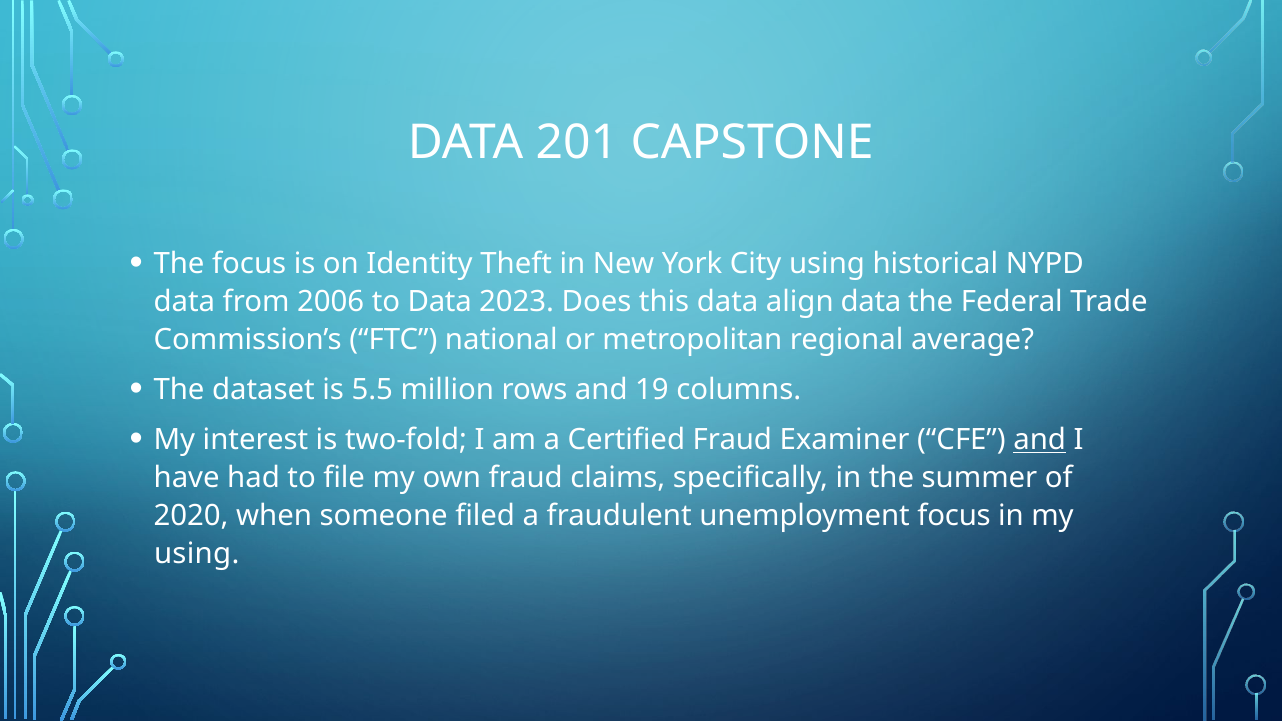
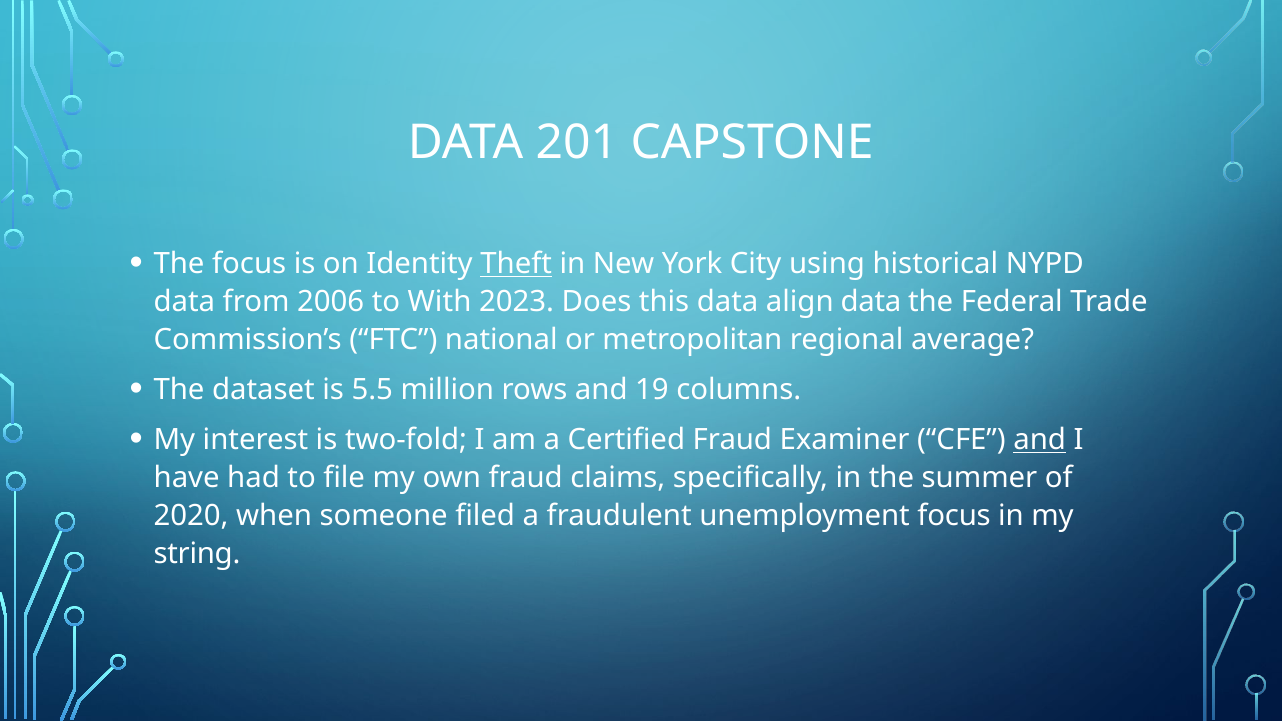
Theft underline: none -> present
to Data: Data -> With
using at (197, 554): using -> string
